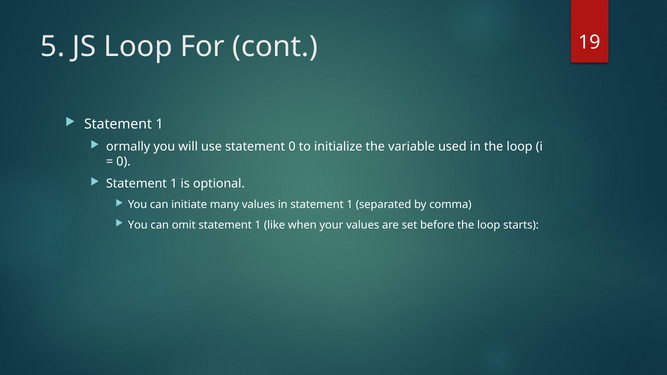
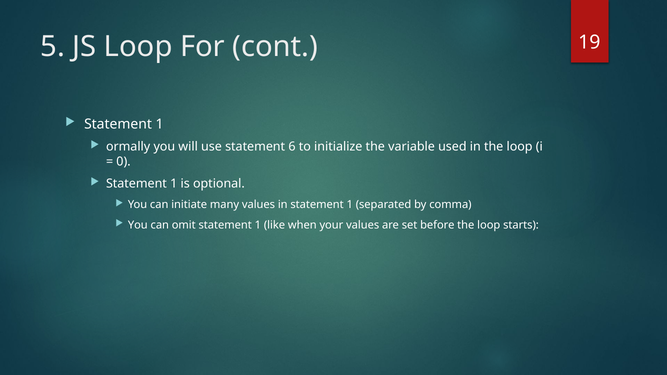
statement 0: 0 -> 6
